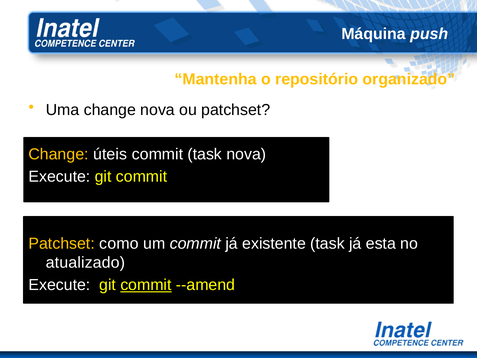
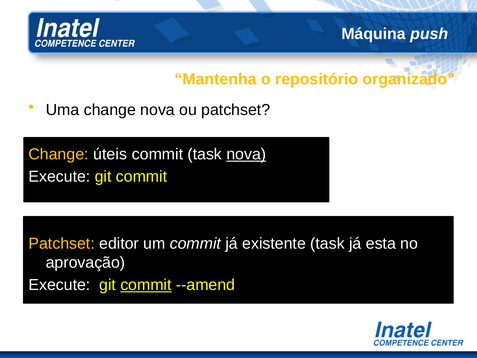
nova at (246, 154) underline: none -> present
como: como -> editor
atualizado: atualizado -> aprovação
